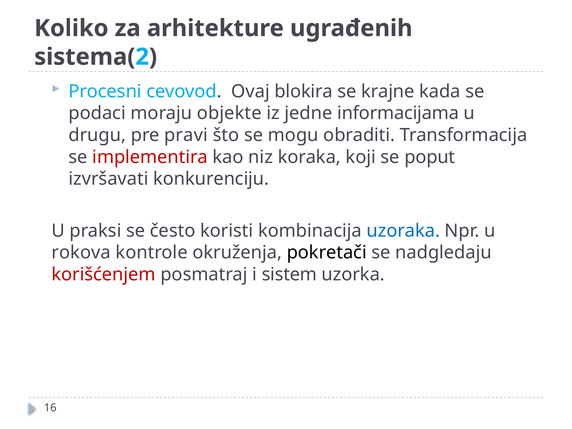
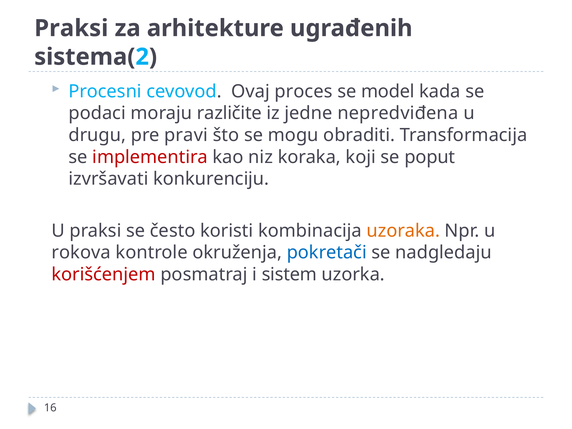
Koliko at (71, 28): Koliko -> Praksi
blokira: blokira -> proces
krajne: krajne -> model
objekte: objekte -> različite
informacijama: informacijama -> nepredviđena
uzoraka colour: blue -> orange
pokretači colour: black -> blue
